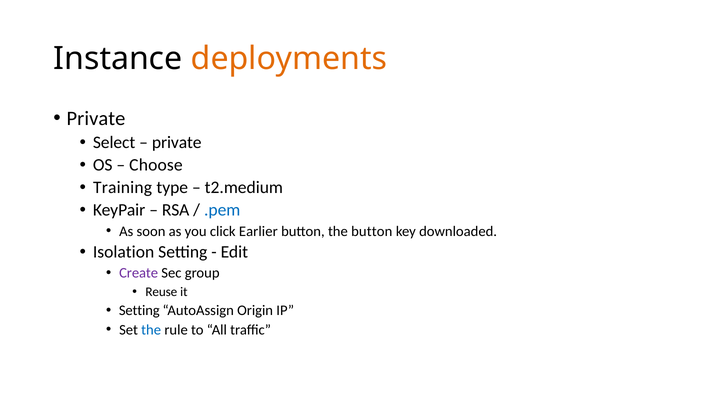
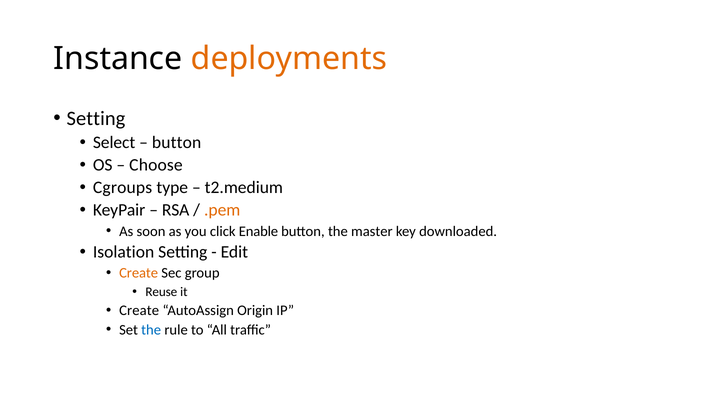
Private at (96, 119): Private -> Setting
private at (177, 143): private -> button
Training: Training -> Cgroups
.pem colour: blue -> orange
Earlier: Earlier -> Enable
the button: button -> master
Create at (139, 273) colour: purple -> orange
Setting at (139, 311): Setting -> Create
